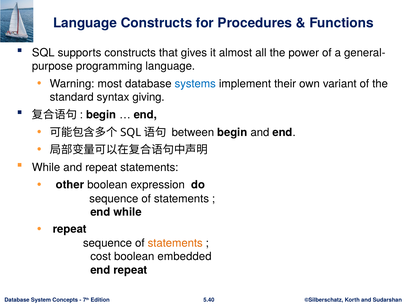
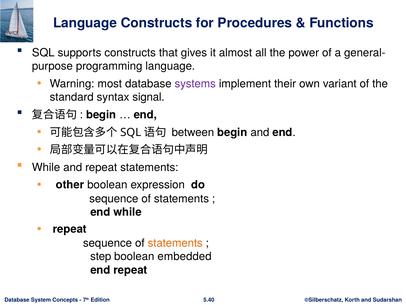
systems colour: blue -> purple
giving: giving -> signal
cost: cost -> step
